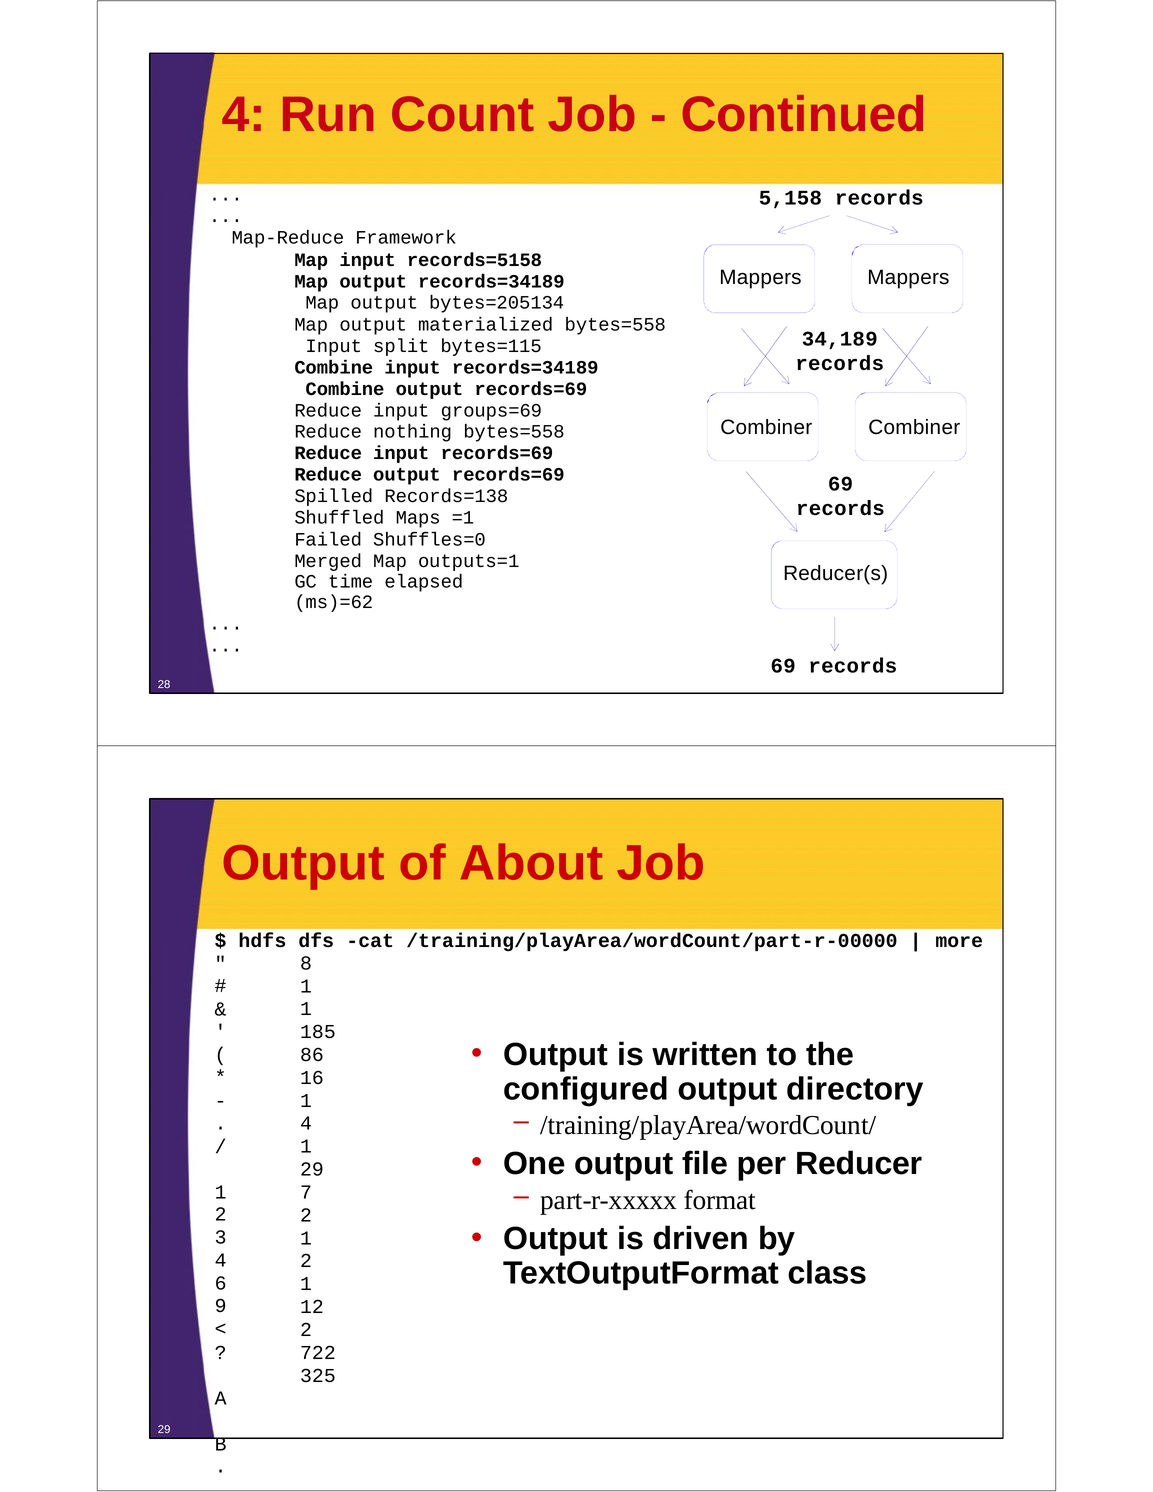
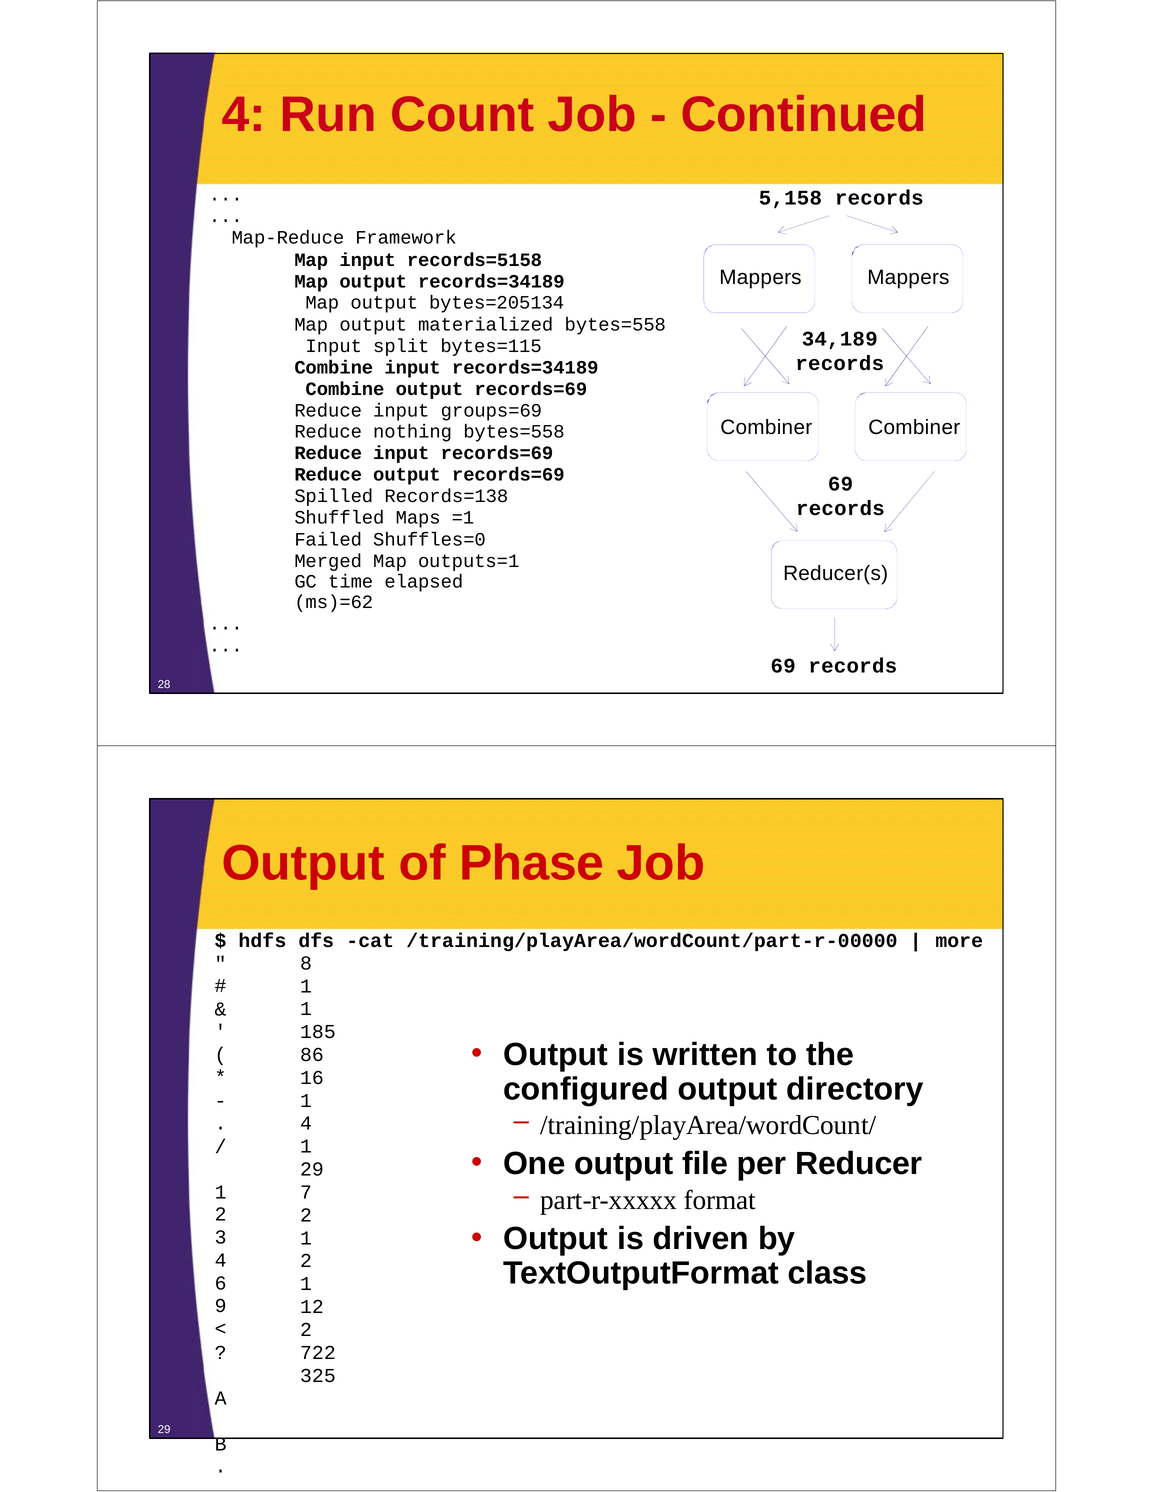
About: About -> Phase
